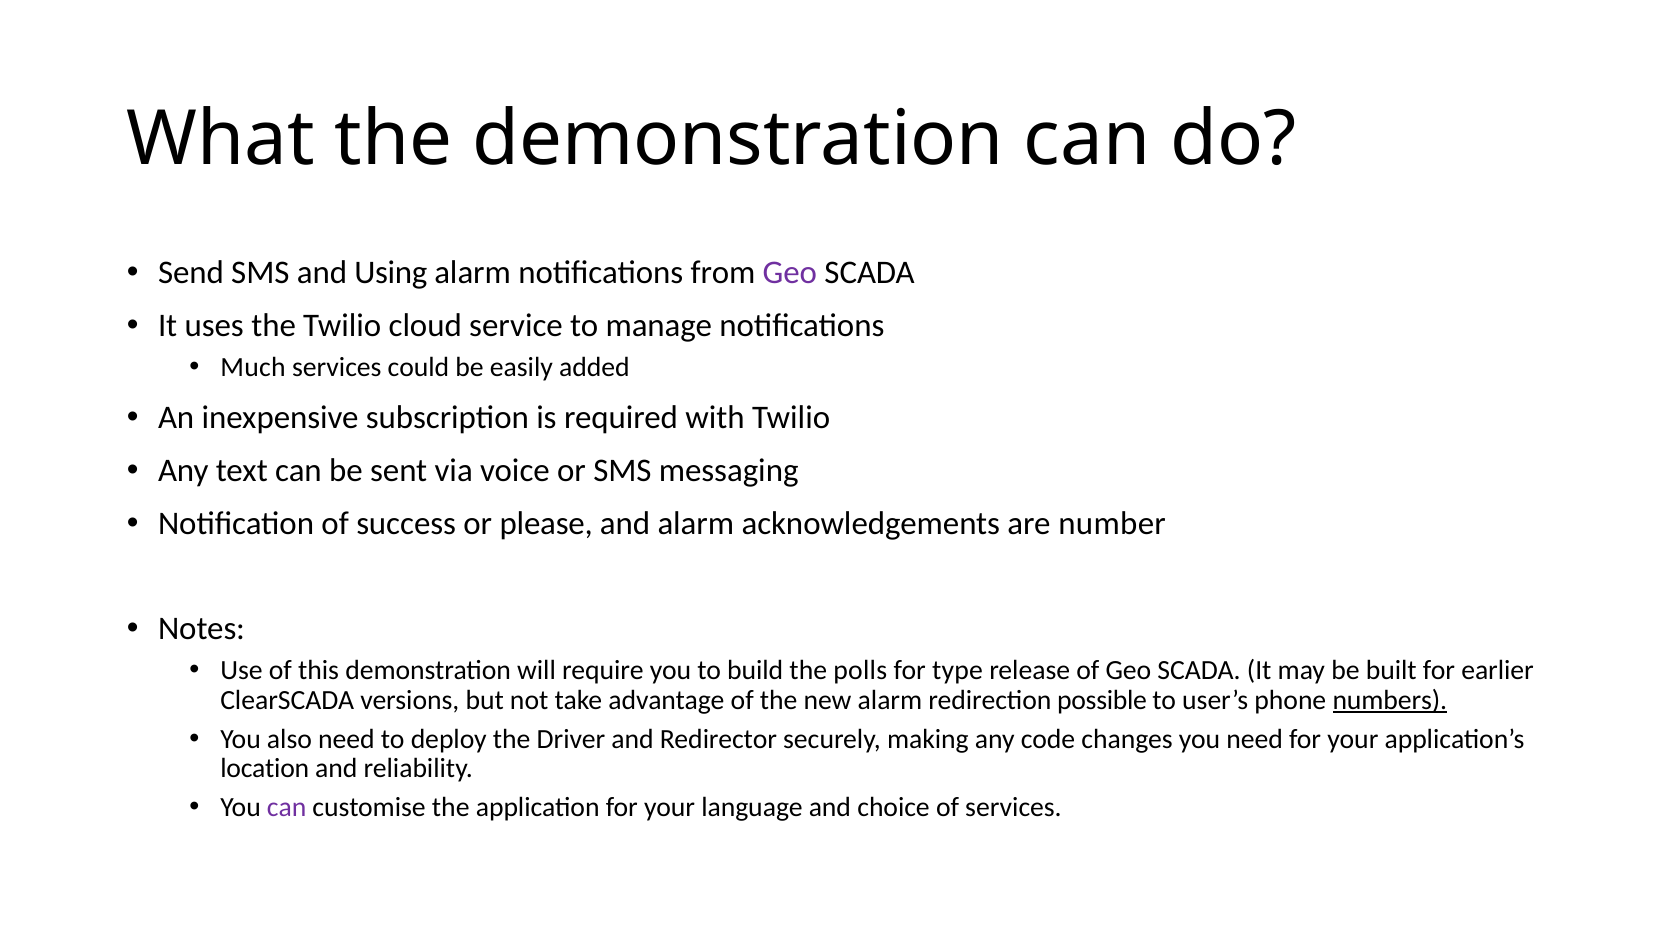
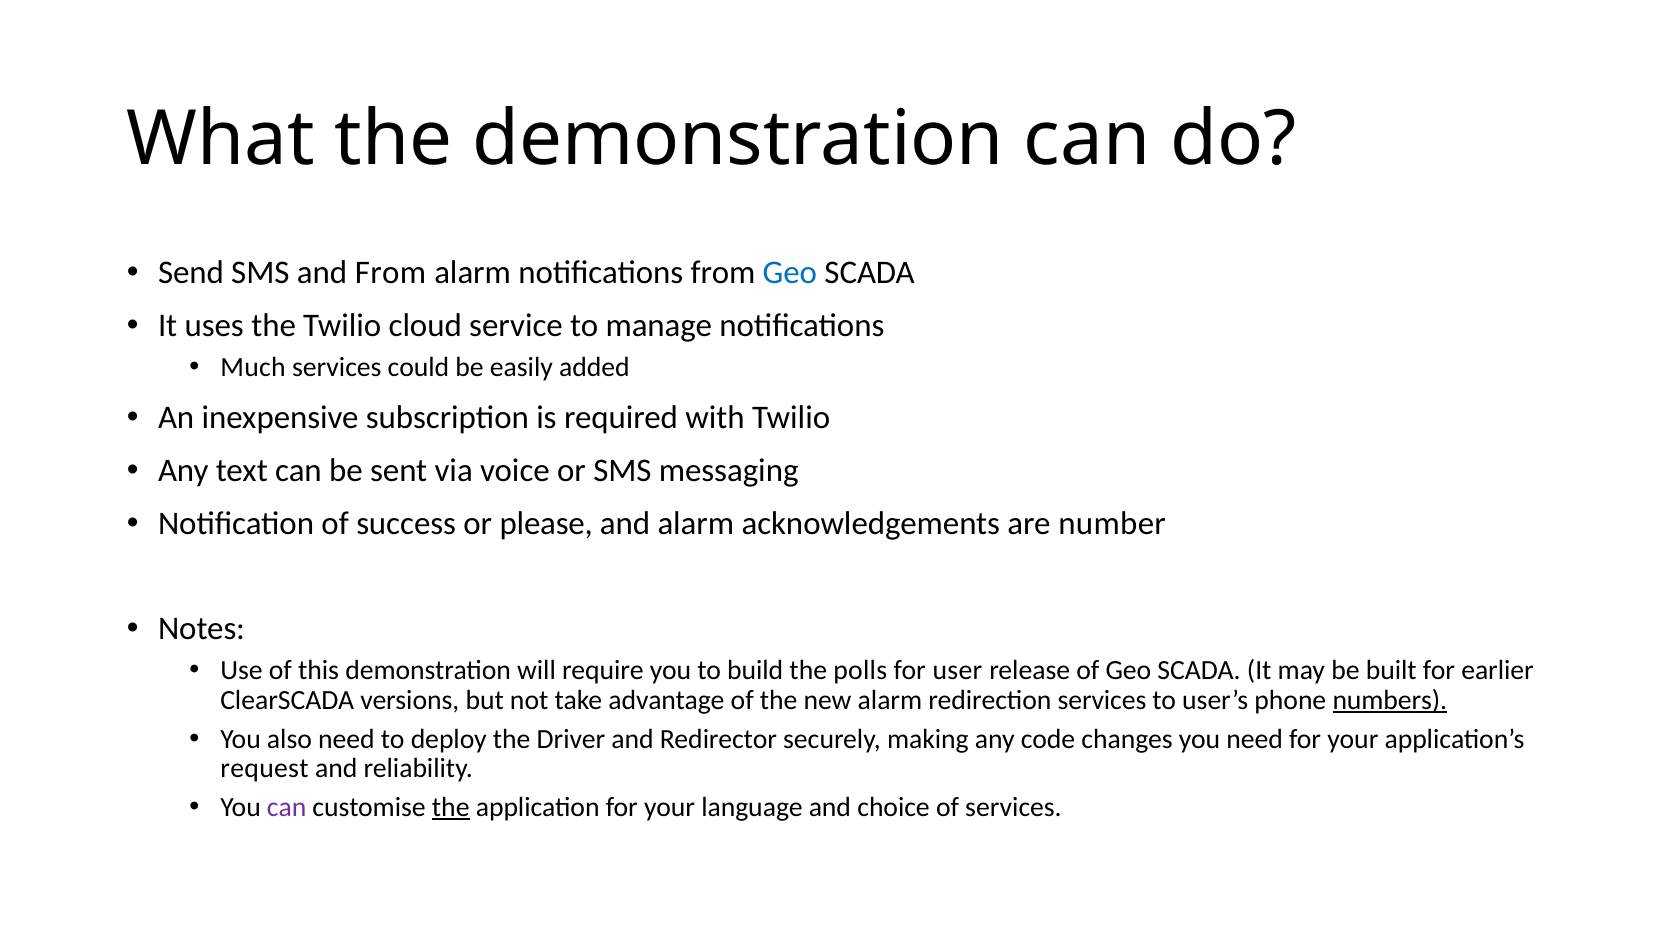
and Using: Using -> From
Geo at (790, 273) colour: purple -> blue
type: type -> user
redirection possible: possible -> services
location: location -> request
the at (451, 807) underline: none -> present
